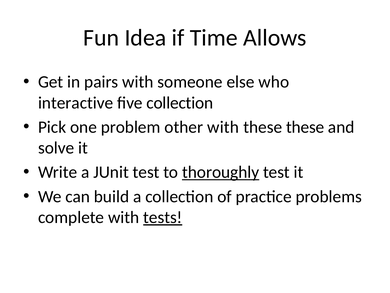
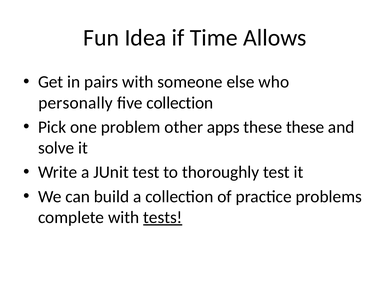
interactive: interactive -> personally
other with: with -> apps
thoroughly underline: present -> none
